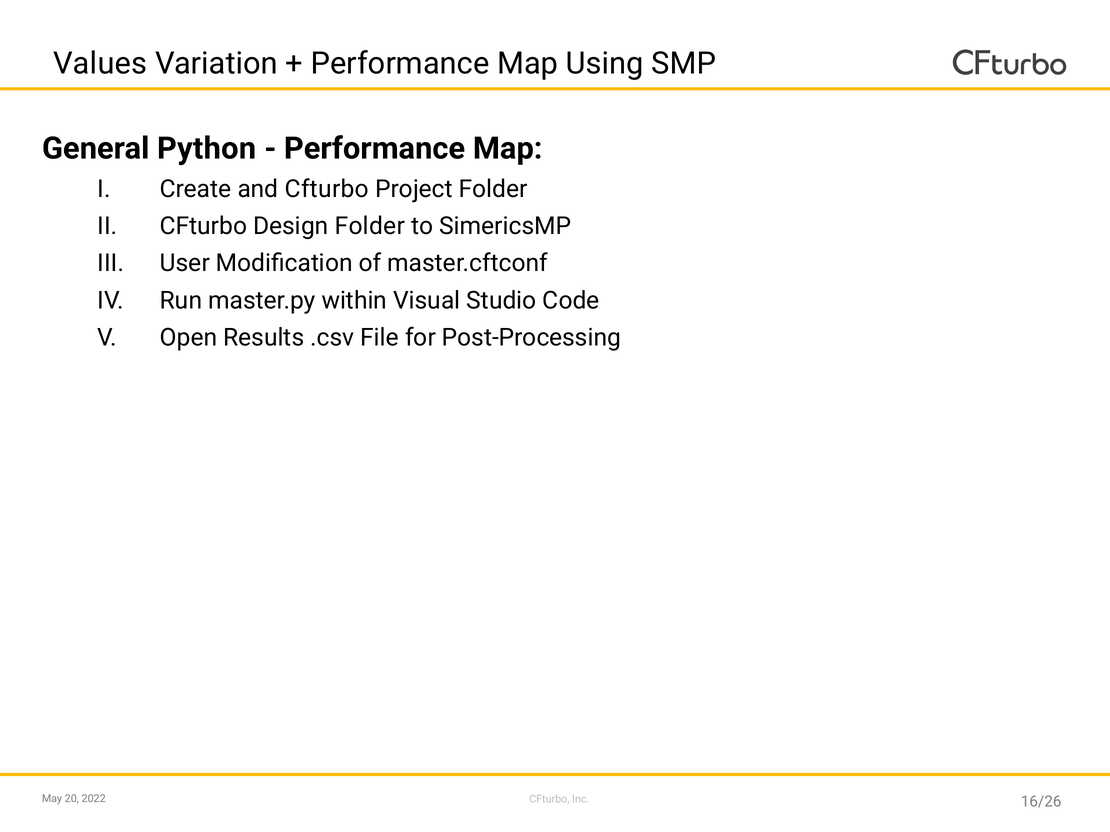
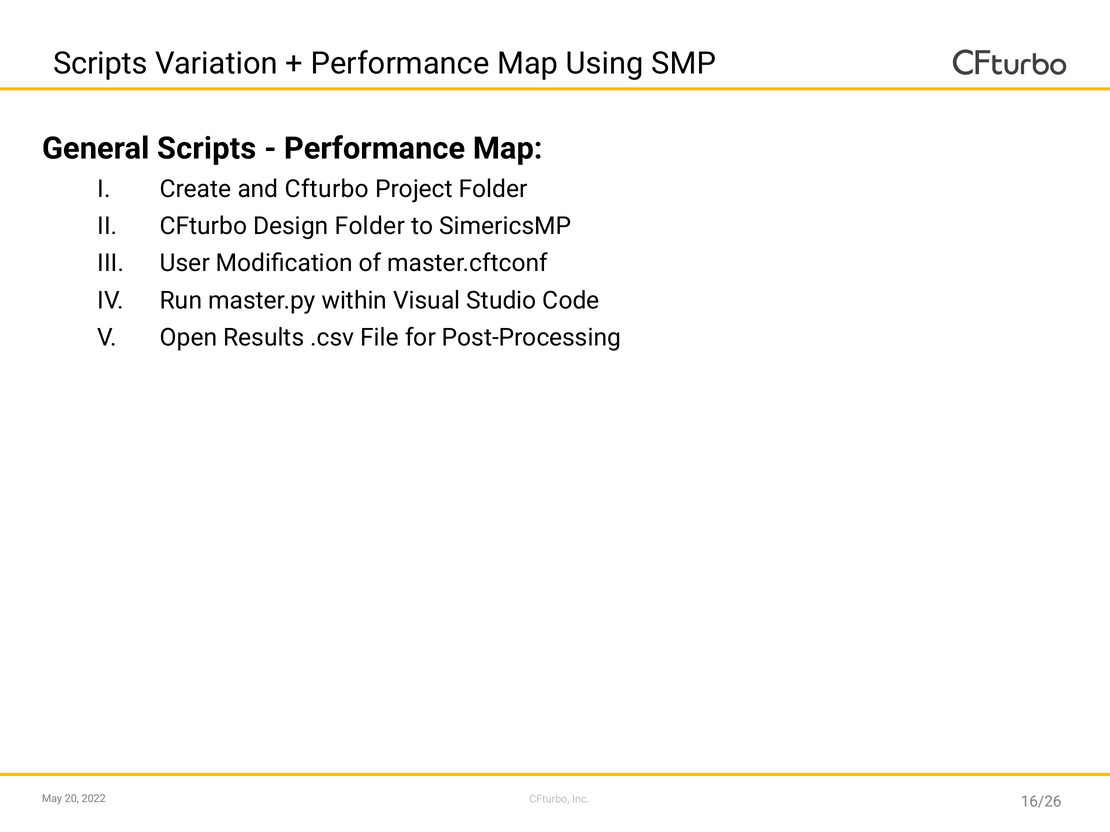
Values at (100, 64): Values -> Scripts
General Python: Python -> Scripts
